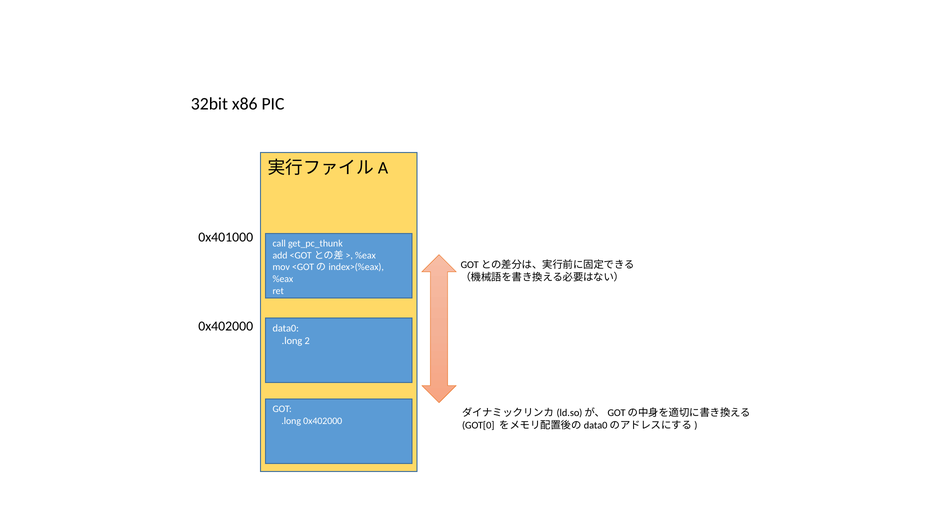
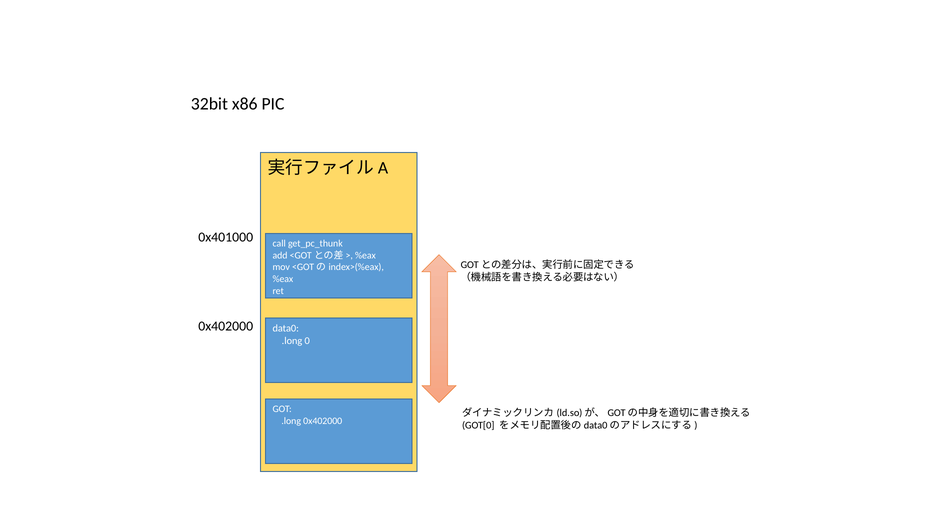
2: 2 -> 0
